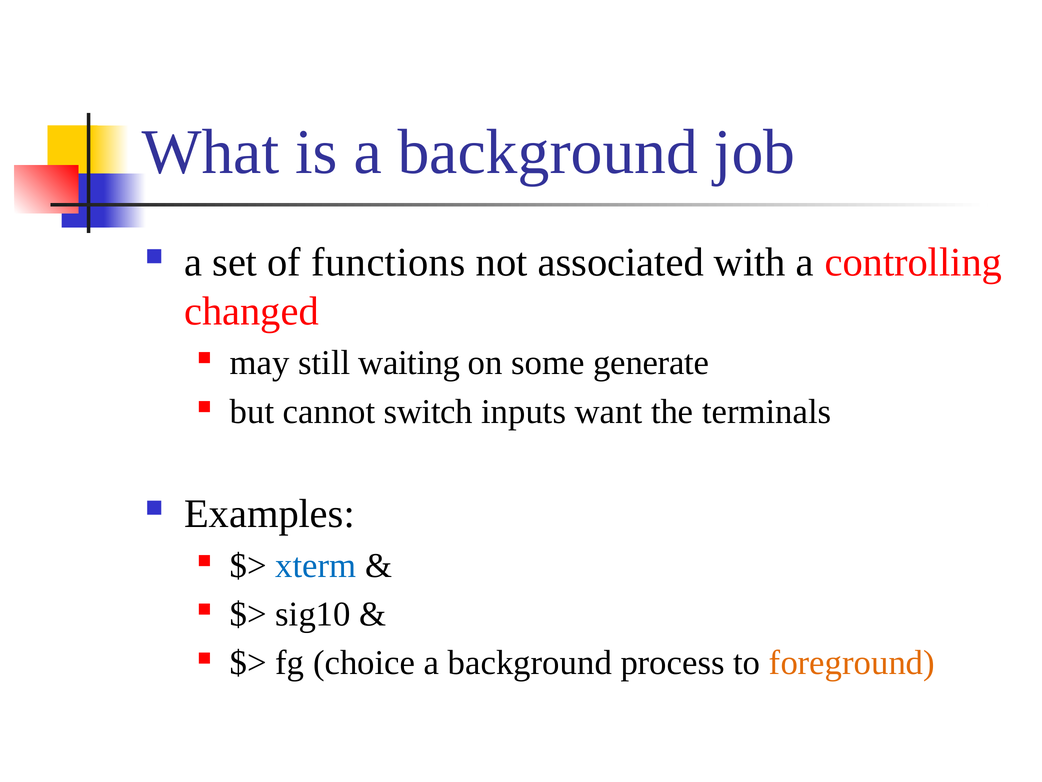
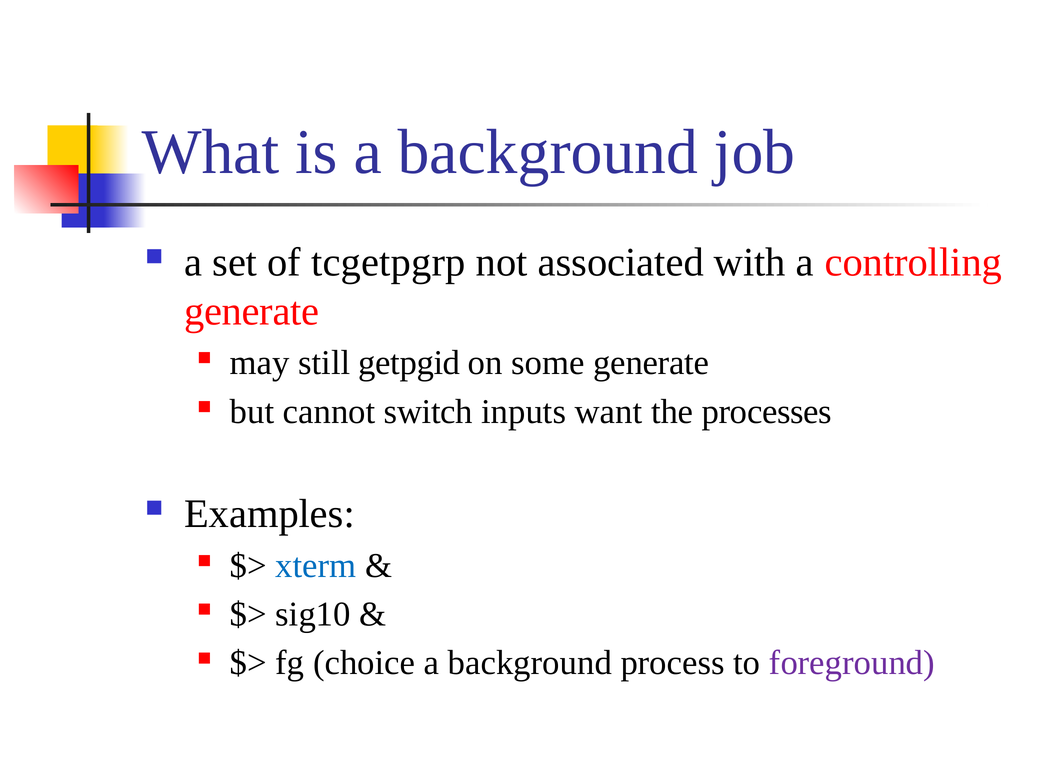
functions: functions -> tcgetpgrp
changed at (252, 311): changed -> generate
waiting: waiting -> getpgid
terminals: terminals -> processes
foreground colour: orange -> purple
